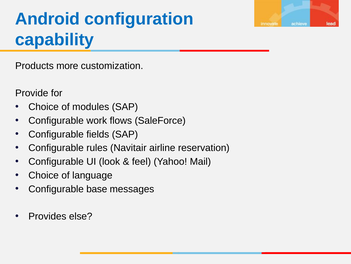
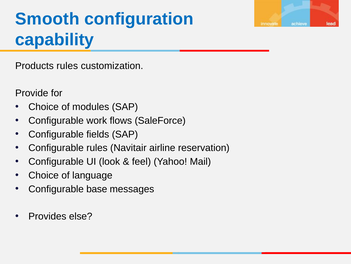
Android: Android -> Smooth
Products more: more -> rules
